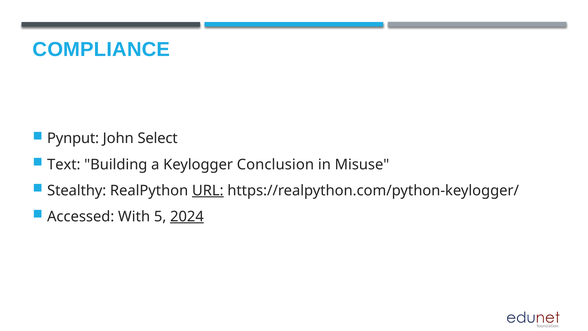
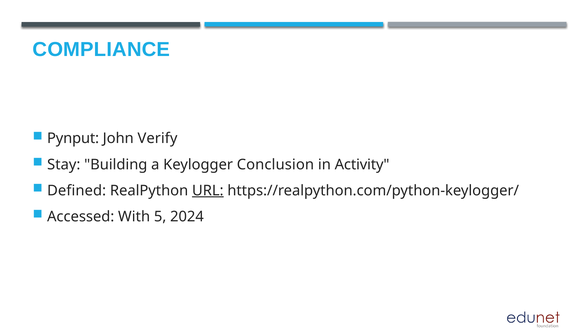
Select: Select -> Verify
Text: Text -> Stay
Misuse: Misuse -> Activity
Stealthy: Stealthy -> Defined
2024 underline: present -> none
